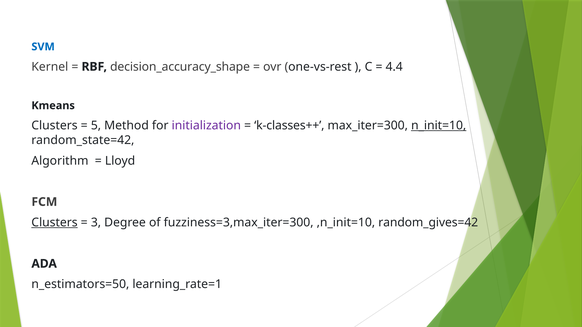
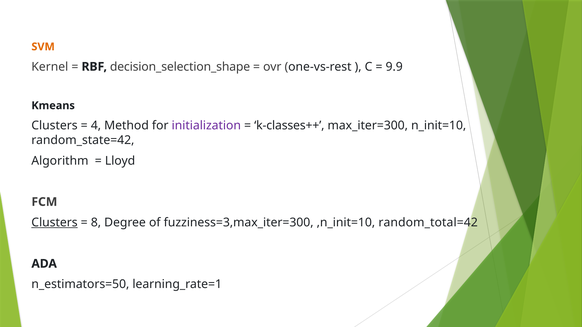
SVM colour: blue -> orange
decision_accuracy_shape: decision_accuracy_shape -> decision_selection_shape
4.4: 4.4 -> 9.9
5: 5 -> 4
n_init=10 underline: present -> none
3: 3 -> 8
random_gives=42: random_gives=42 -> random_total=42
